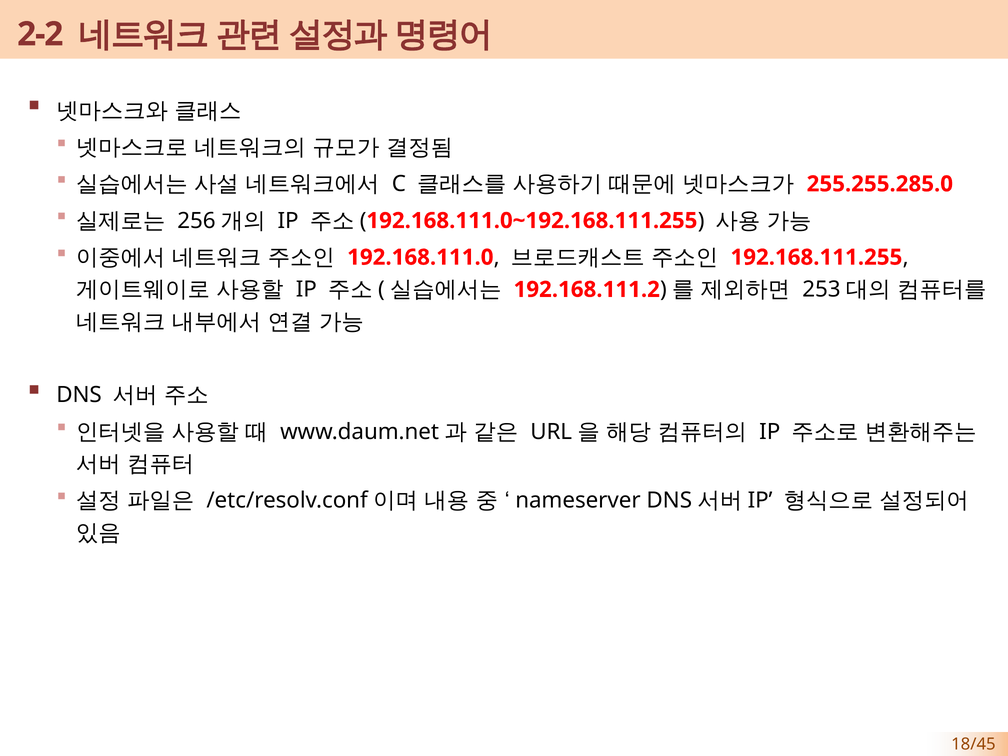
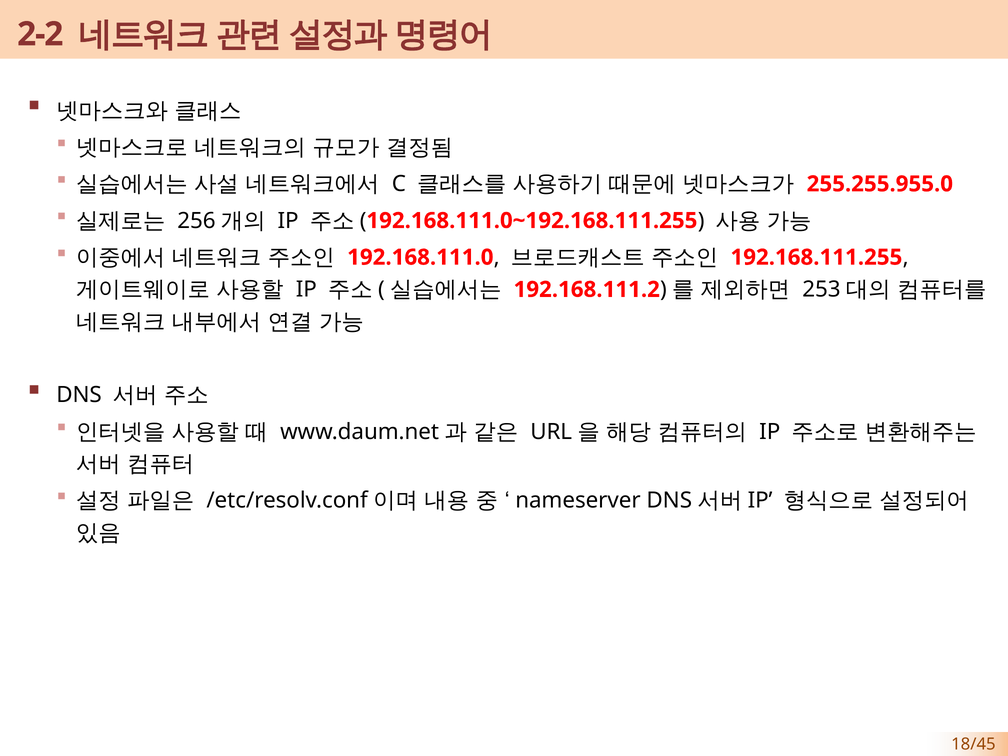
255.255.285.0: 255.255.285.0 -> 255.255.955.0
